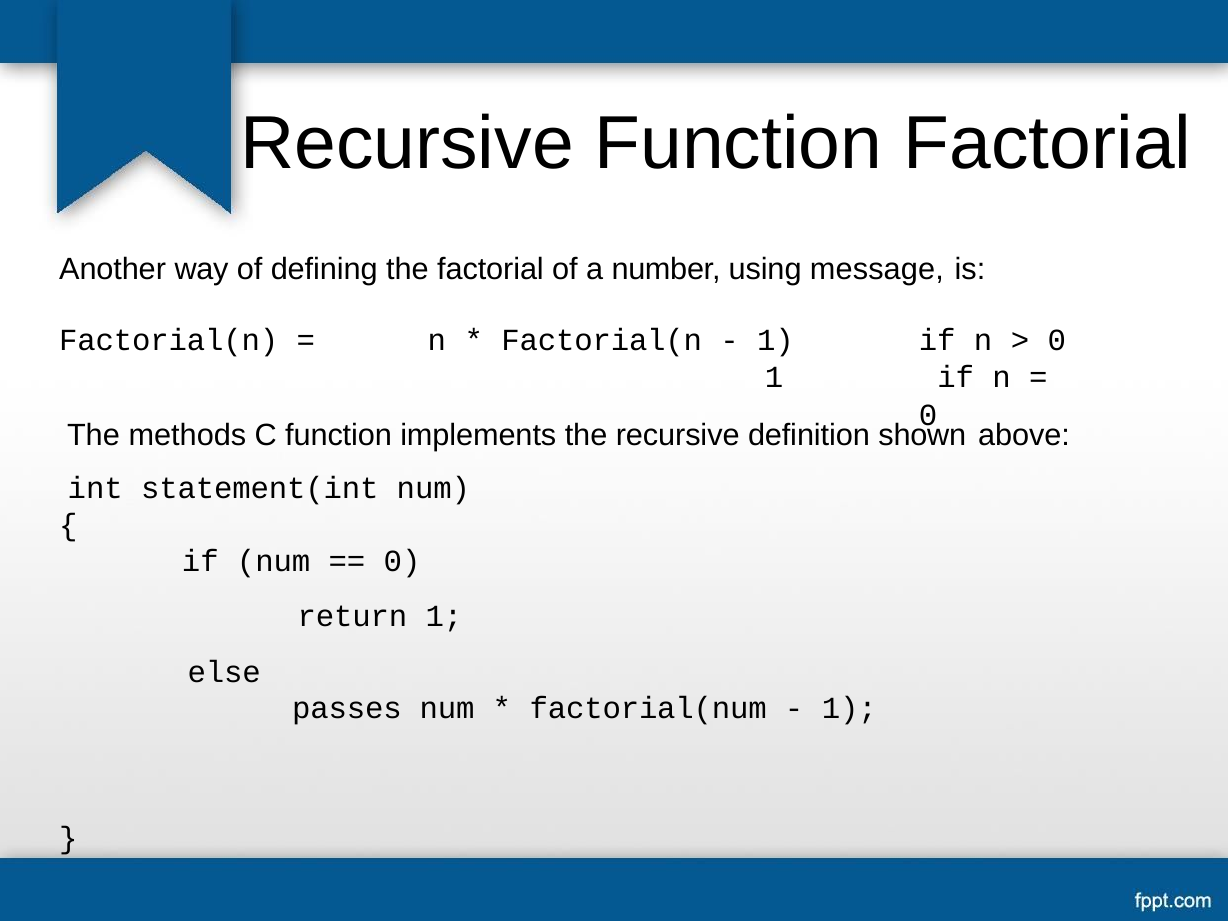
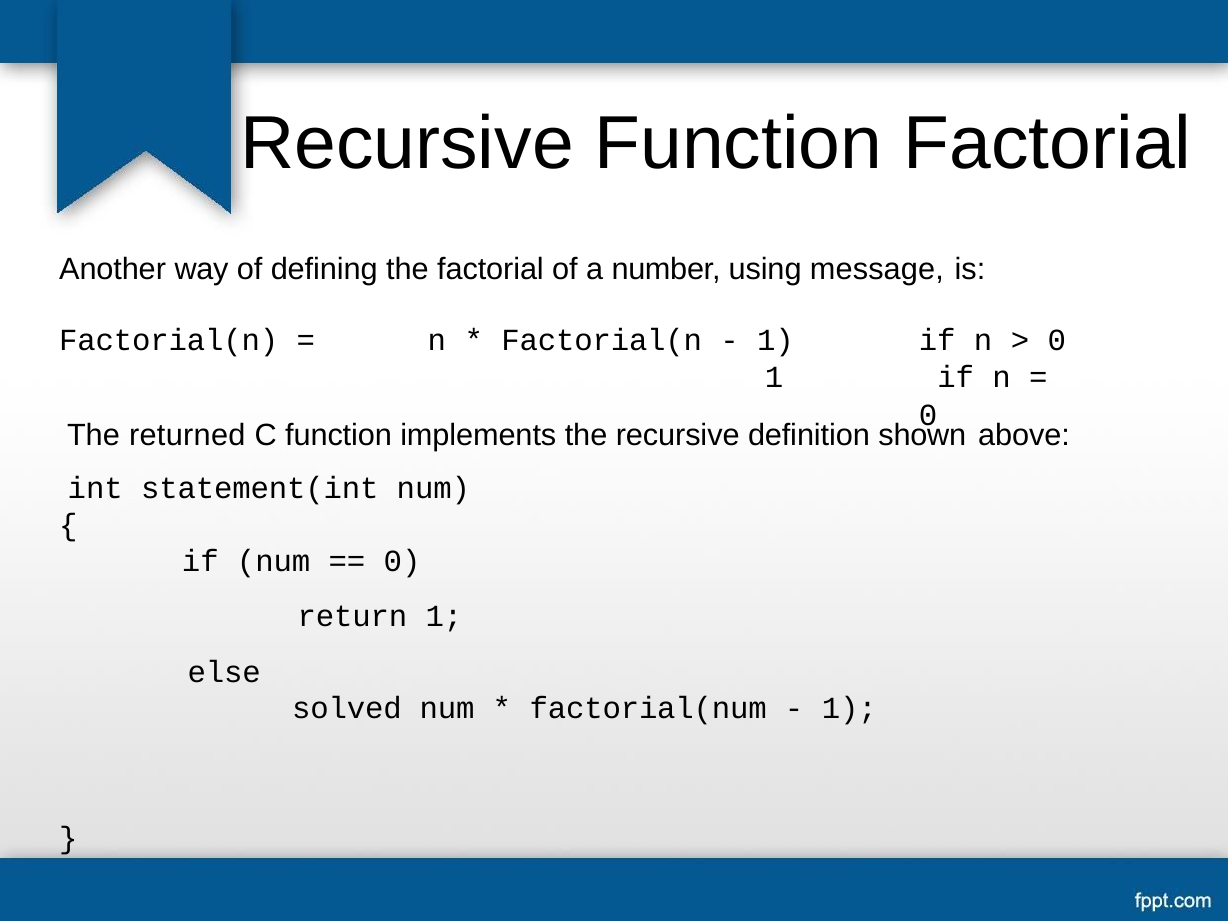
methods: methods -> returned
passes: passes -> solved
